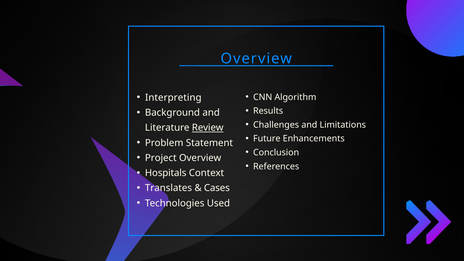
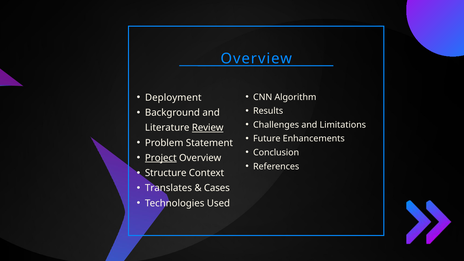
Interpreting: Interpreting -> Deployment
Project underline: none -> present
Hospitals: Hospitals -> Structure
